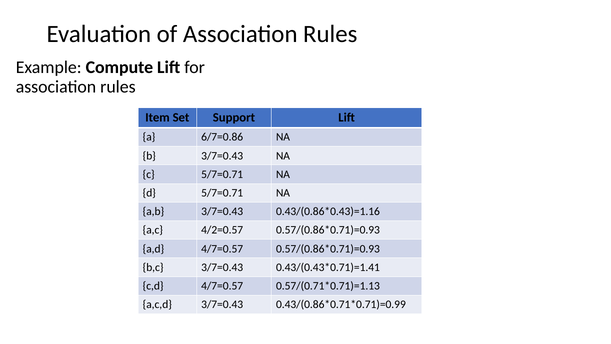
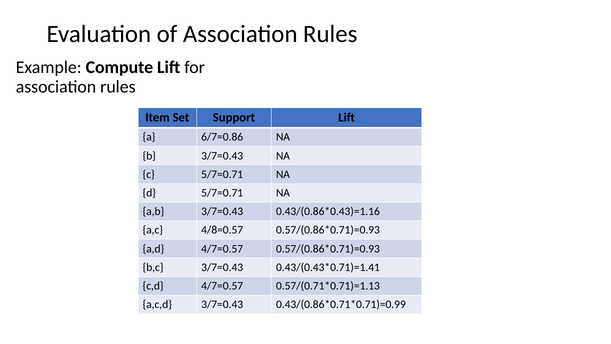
4/2=0.57: 4/2=0.57 -> 4/8=0.57
